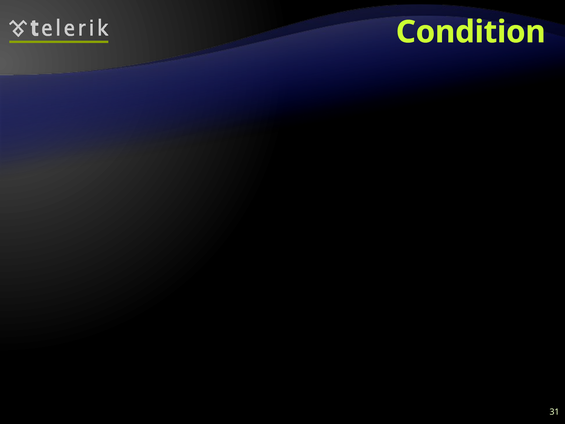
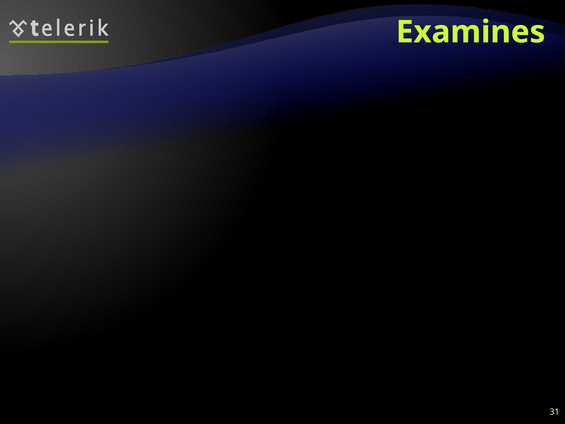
Condition: Condition -> Examines
